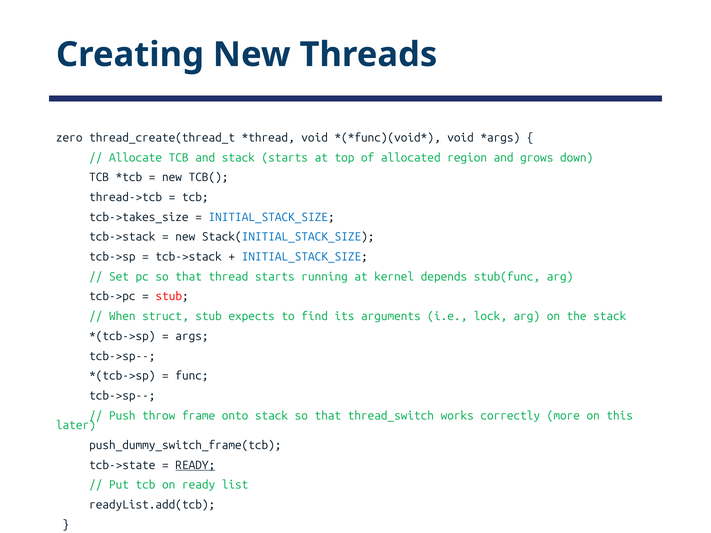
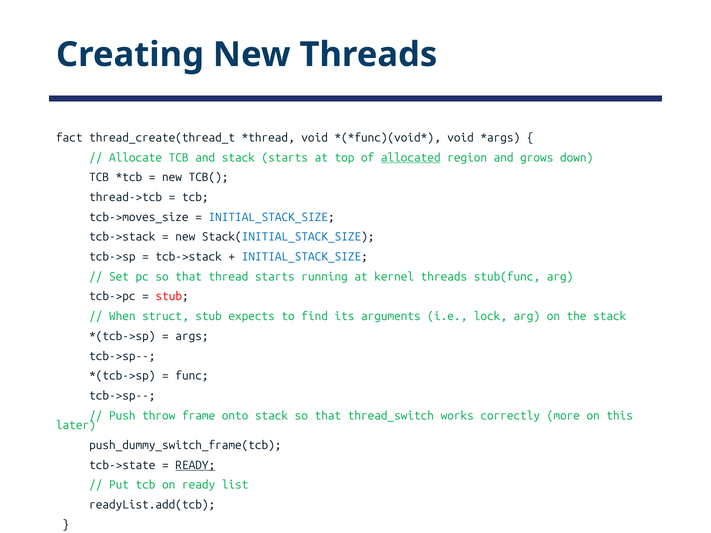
zero: zero -> fact
allocated underline: none -> present
tcb->takes_size: tcb->takes_size -> tcb->moves_size
kernel depends: depends -> threads
